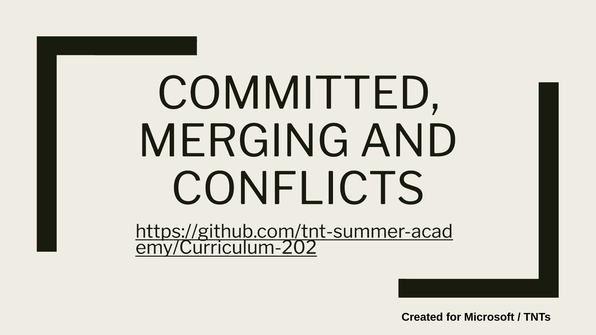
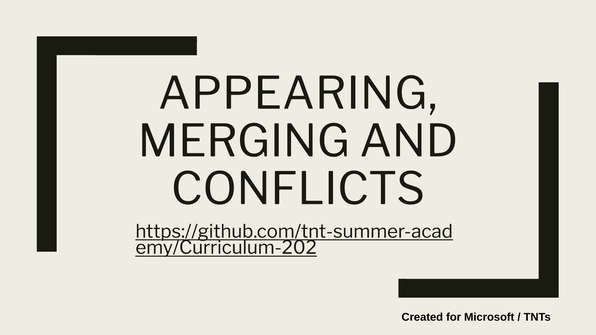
COMMITTED: COMMITTED -> APPEARING
